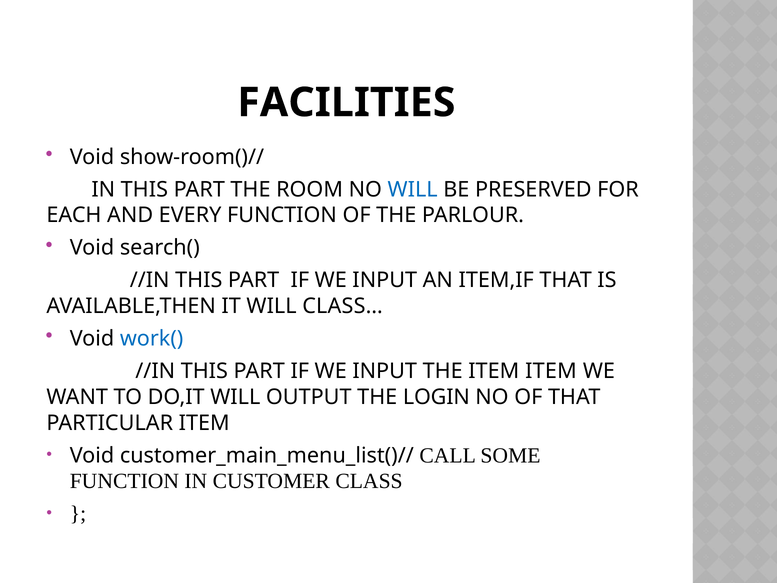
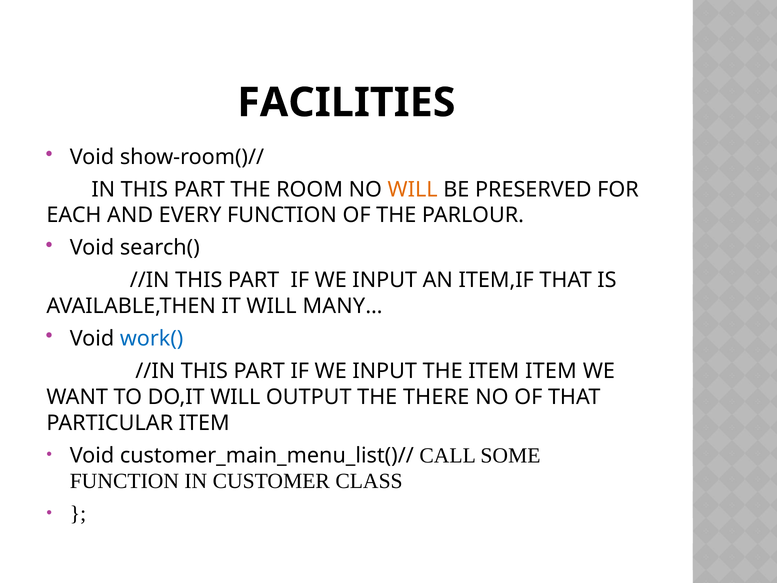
WILL at (413, 189) colour: blue -> orange
CLASS…: CLASS… -> MANY…
LOGIN: LOGIN -> THERE
